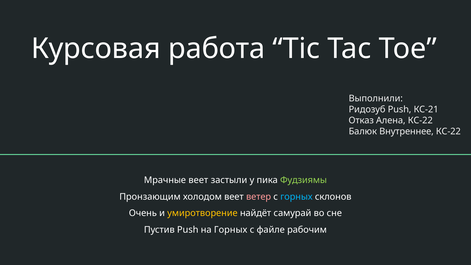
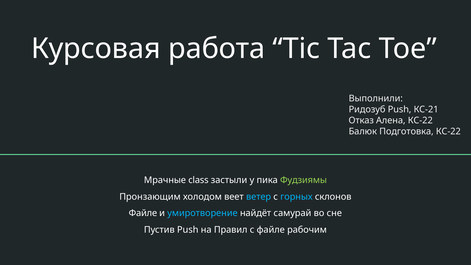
Внутреннее: Внутреннее -> Подготовка
Мрачные веет: веет -> class
ветер colour: pink -> light blue
Очень at (143, 213): Очень -> Файле
умиротворение colour: yellow -> light blue
на Горных: Горных -> Правил
